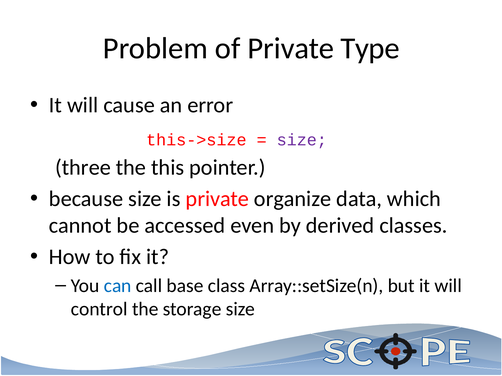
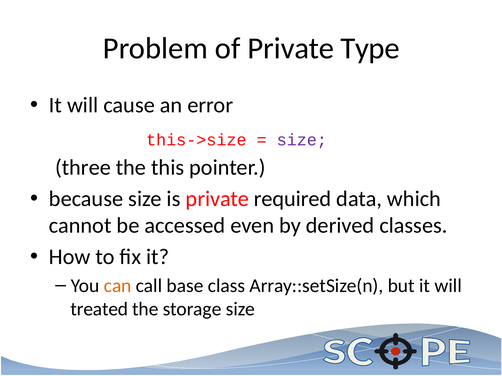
organize: organize -> required
can colour: blue -> orange
control: control -> treated
